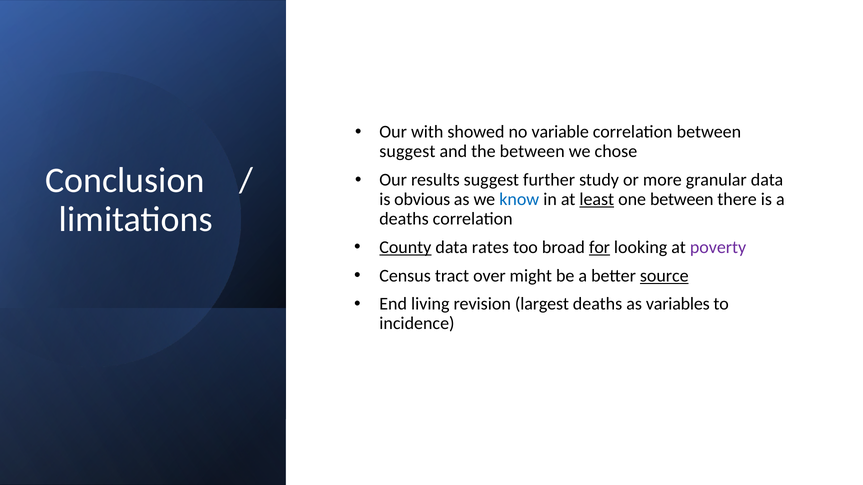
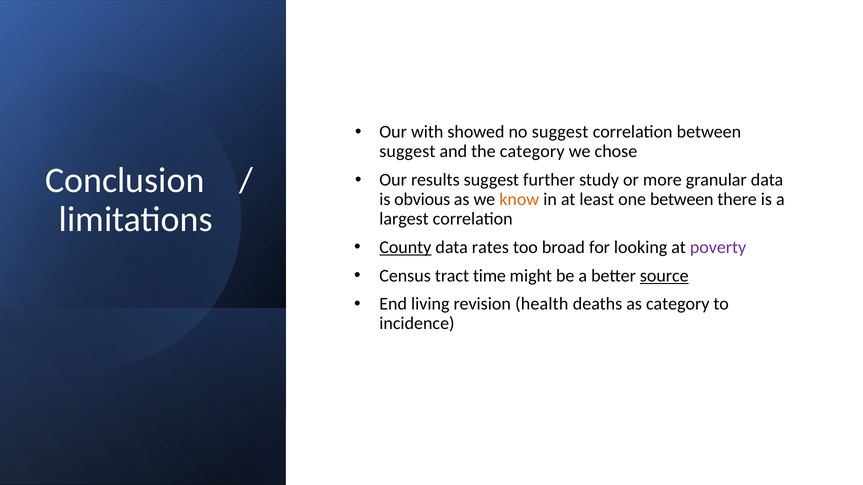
no variable: variable -> suggest
the between: between -> category
know colour: blue -> orange
least underline: present -> none
deaths at (404, 219): deaths -> largest
for underline: present -> none
over: over -> time
largest: largest -> health
as variables: variables -> category
